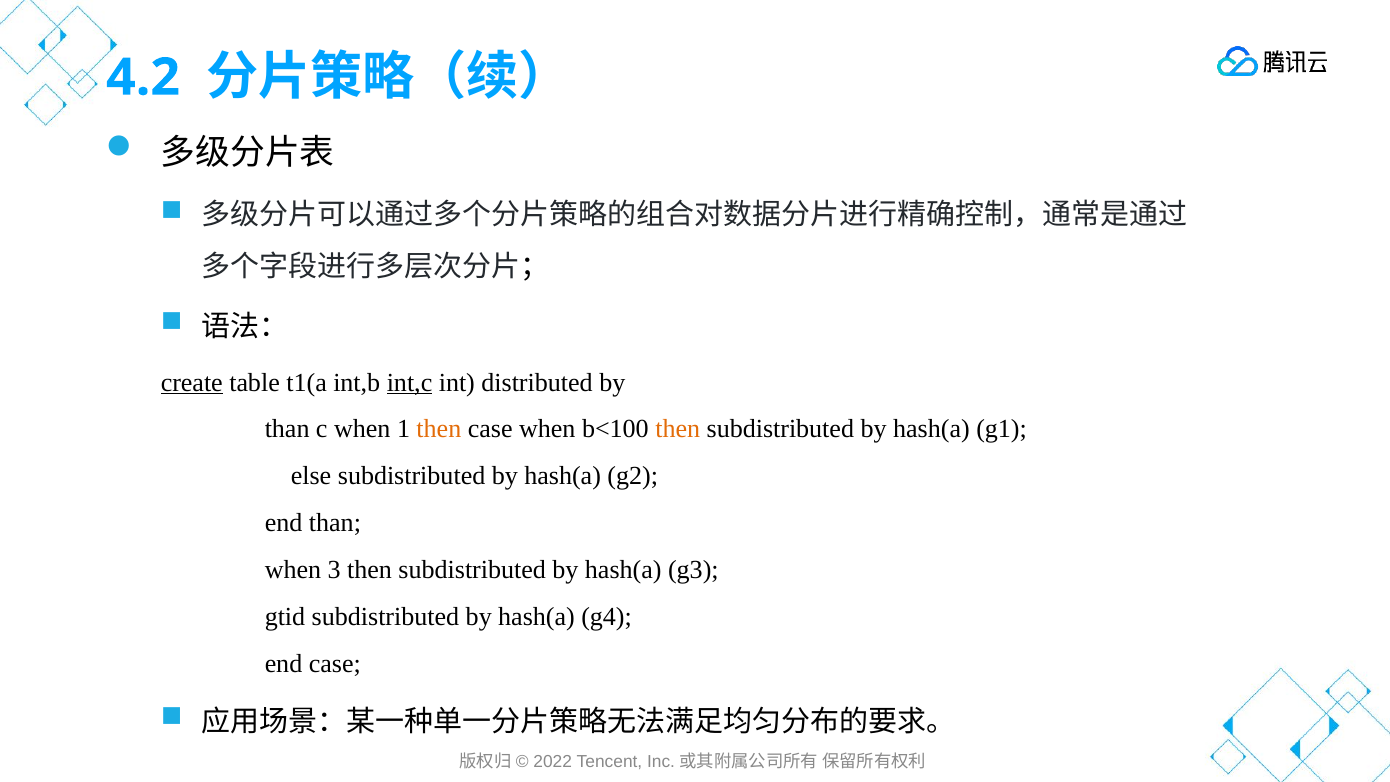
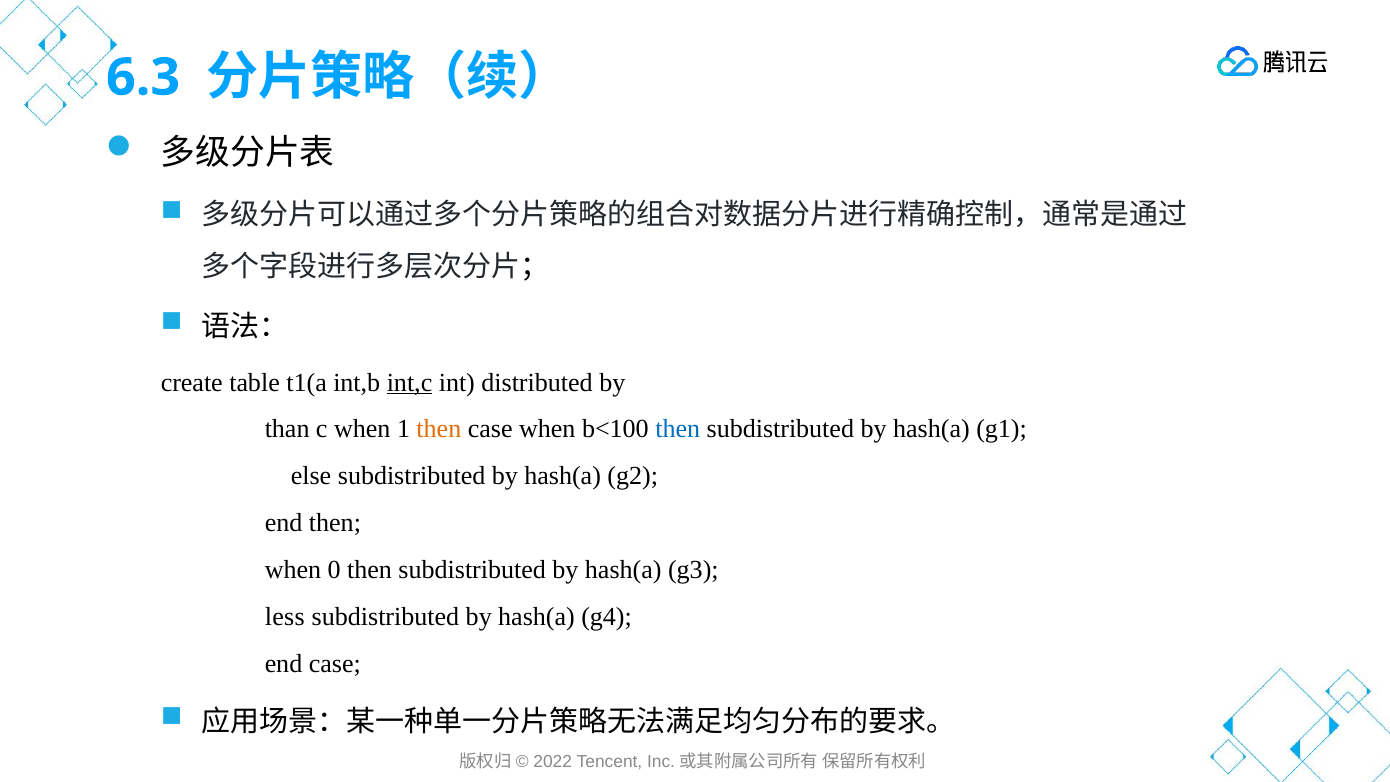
4.2: 4.2 -> 6.3
create underline: present -> none
then at (678, 429) colour: orange -> blue
end than: than -> then
3: 3 -> 0
gtid: gtid -> less
